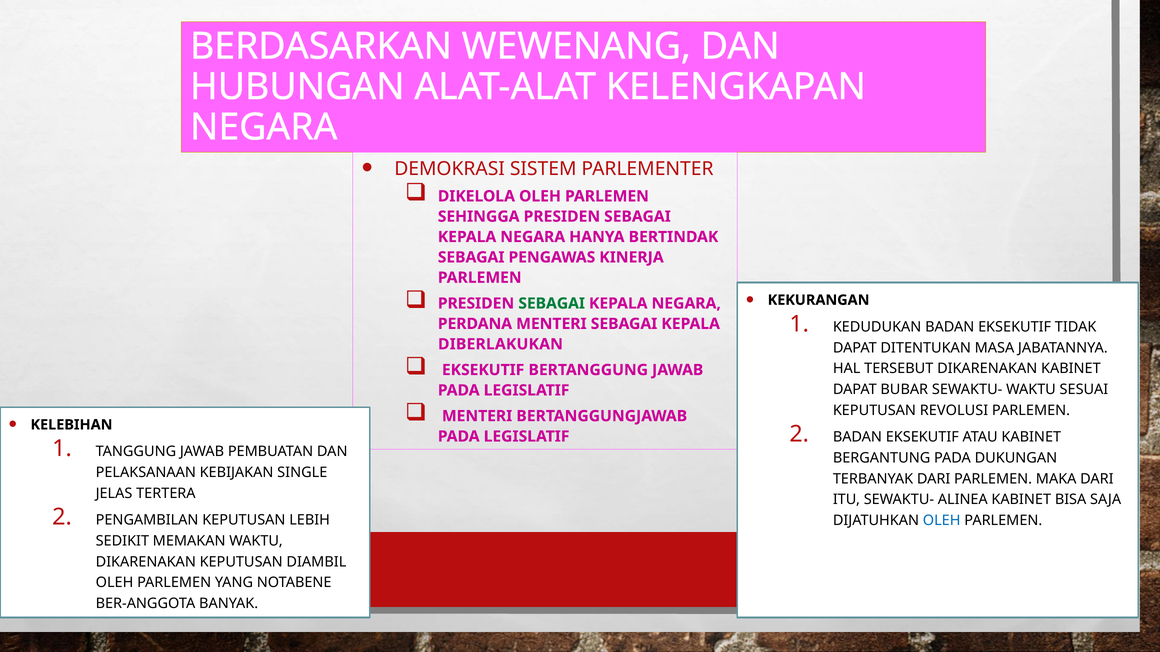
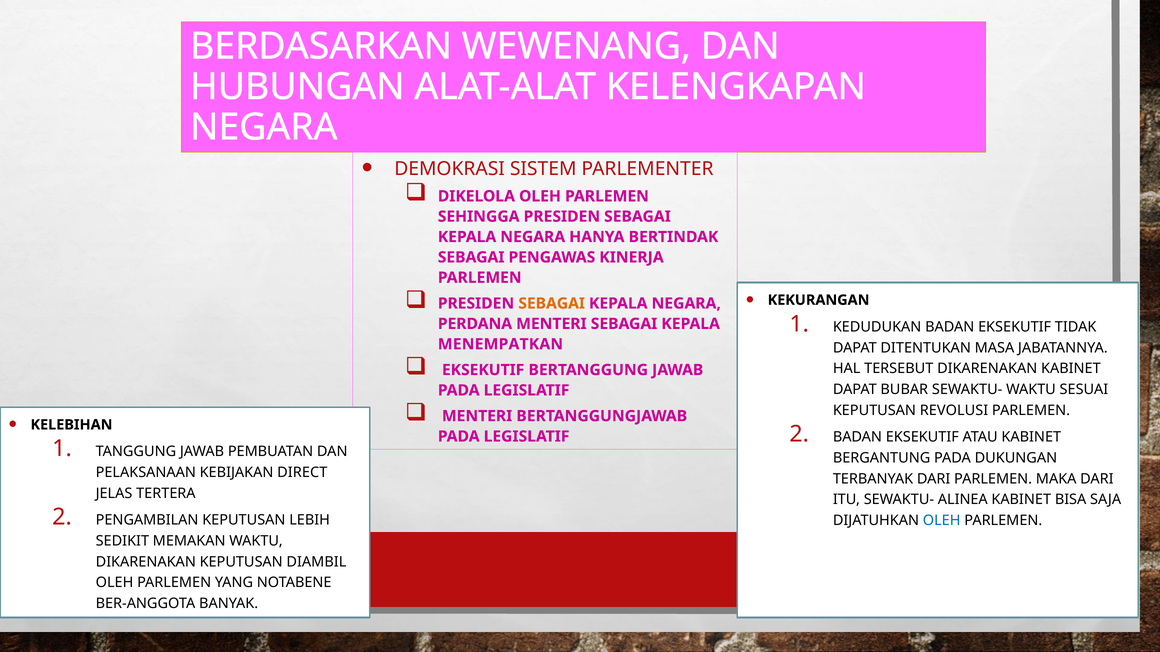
SEBAGAI at (552, 304) colour: green -> orange
DIBERLAKUKAN: DIBERLAKUKAN -> MENEMPATKAN
SINGLE: SINGLE -> DIRECT
